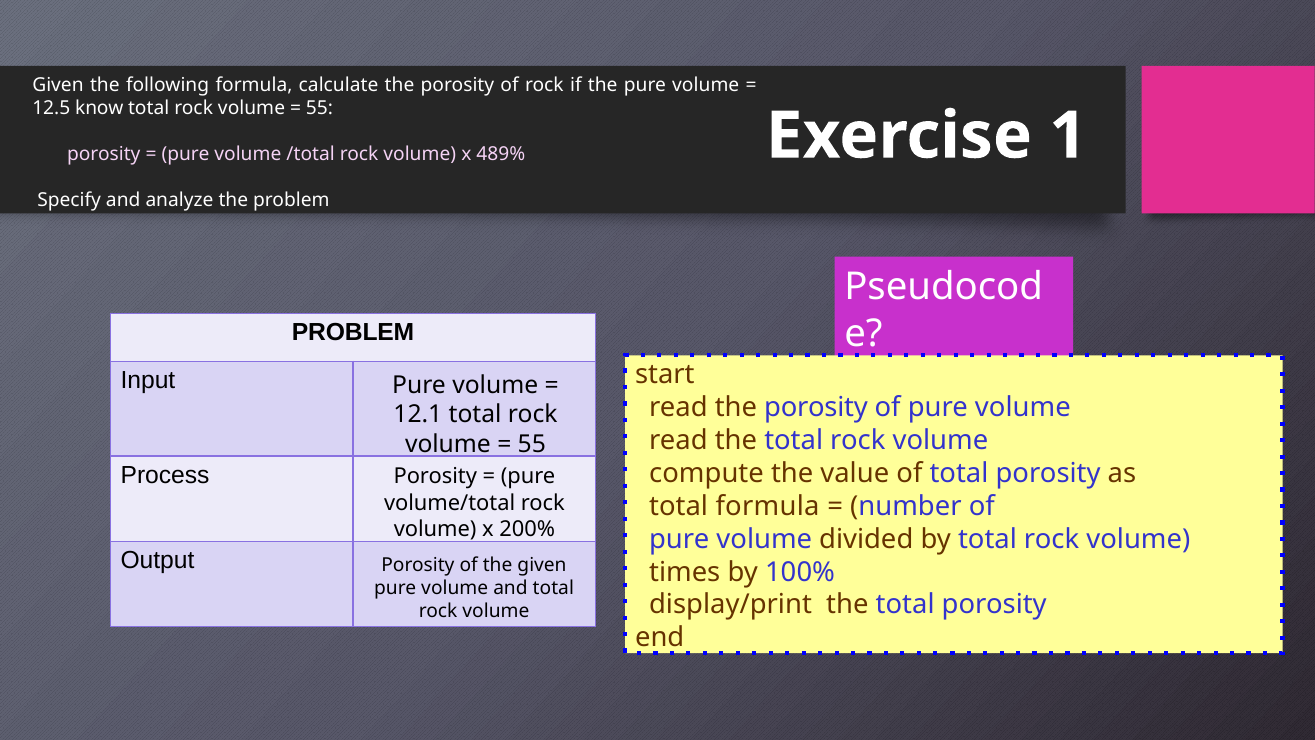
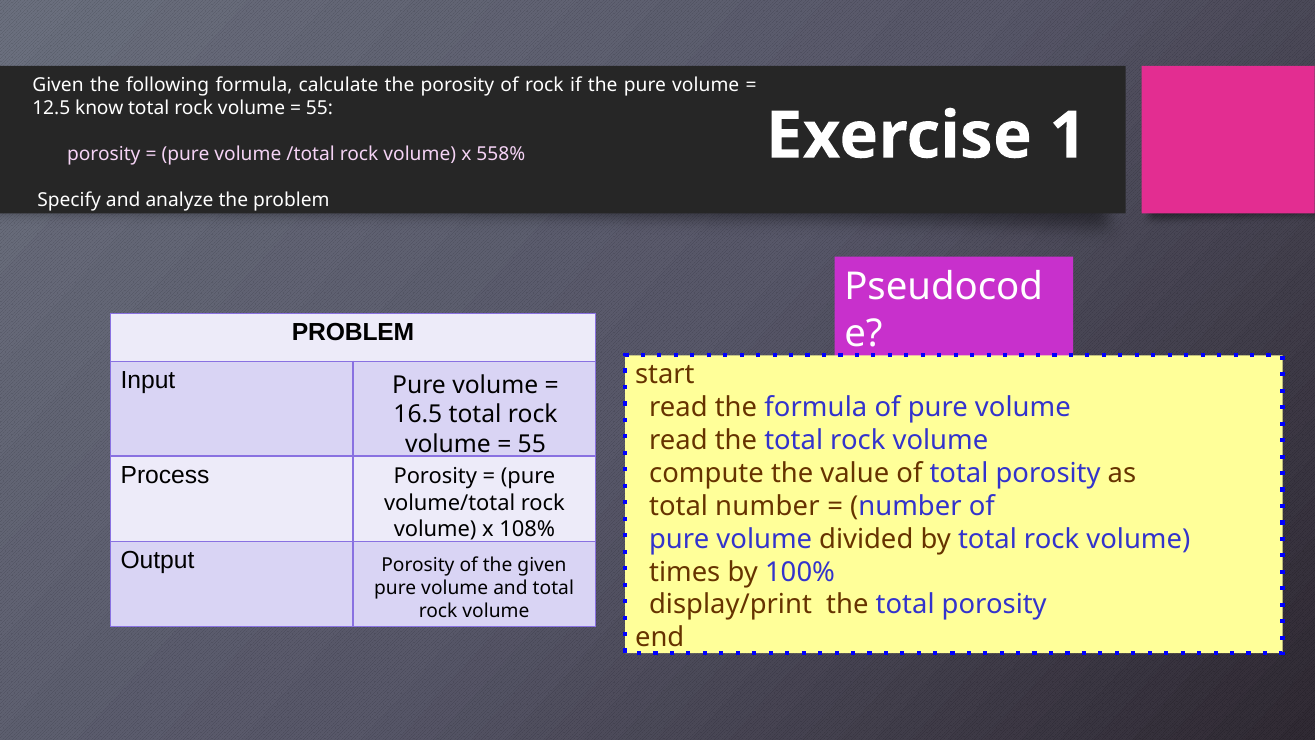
489%: 489% -> 558%
read the porosity: porosity -> formula
12.1: 12.1 -> 16.5
total formula: formula -> number
200%: 200% -> 108%
